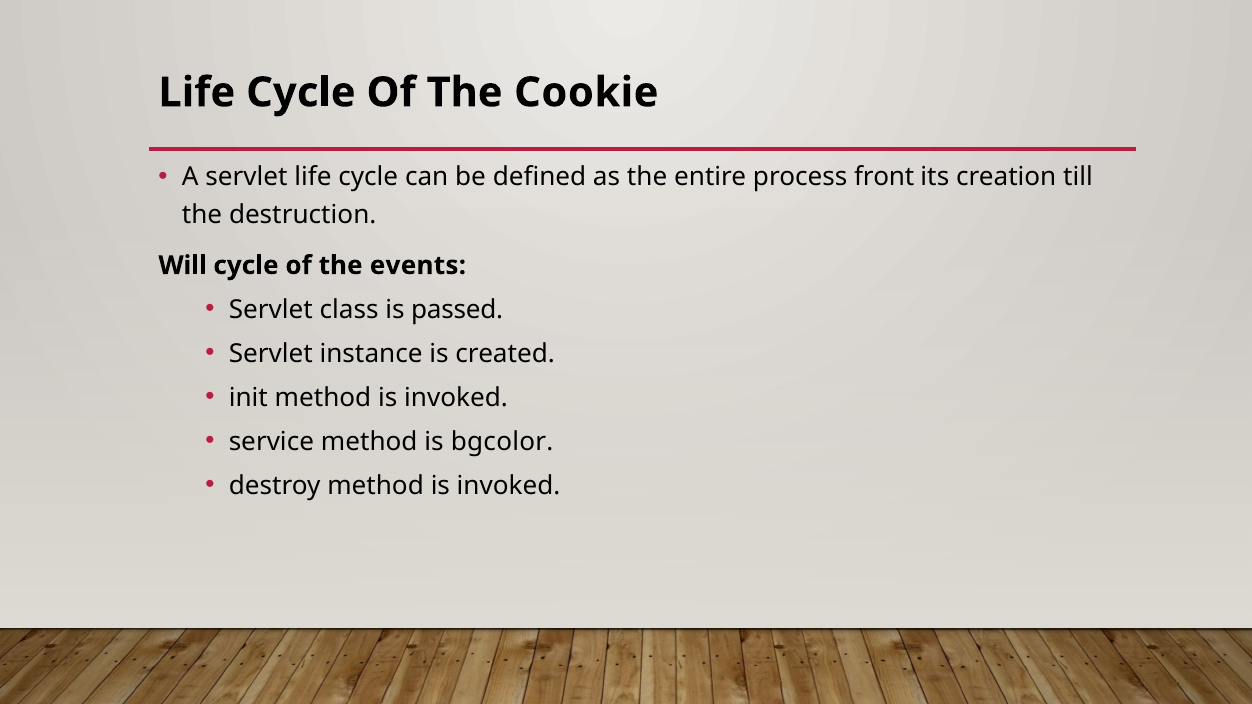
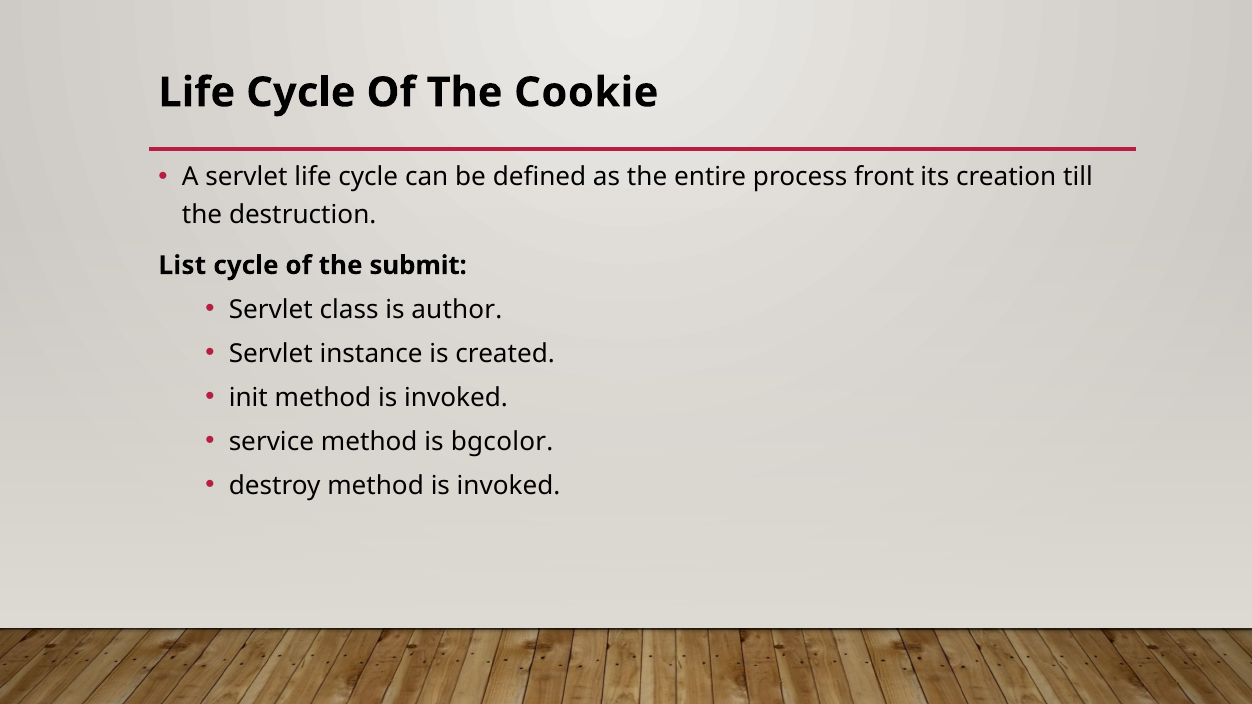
Will: Will -> List
events: events -> submit
passed: passed -> author
